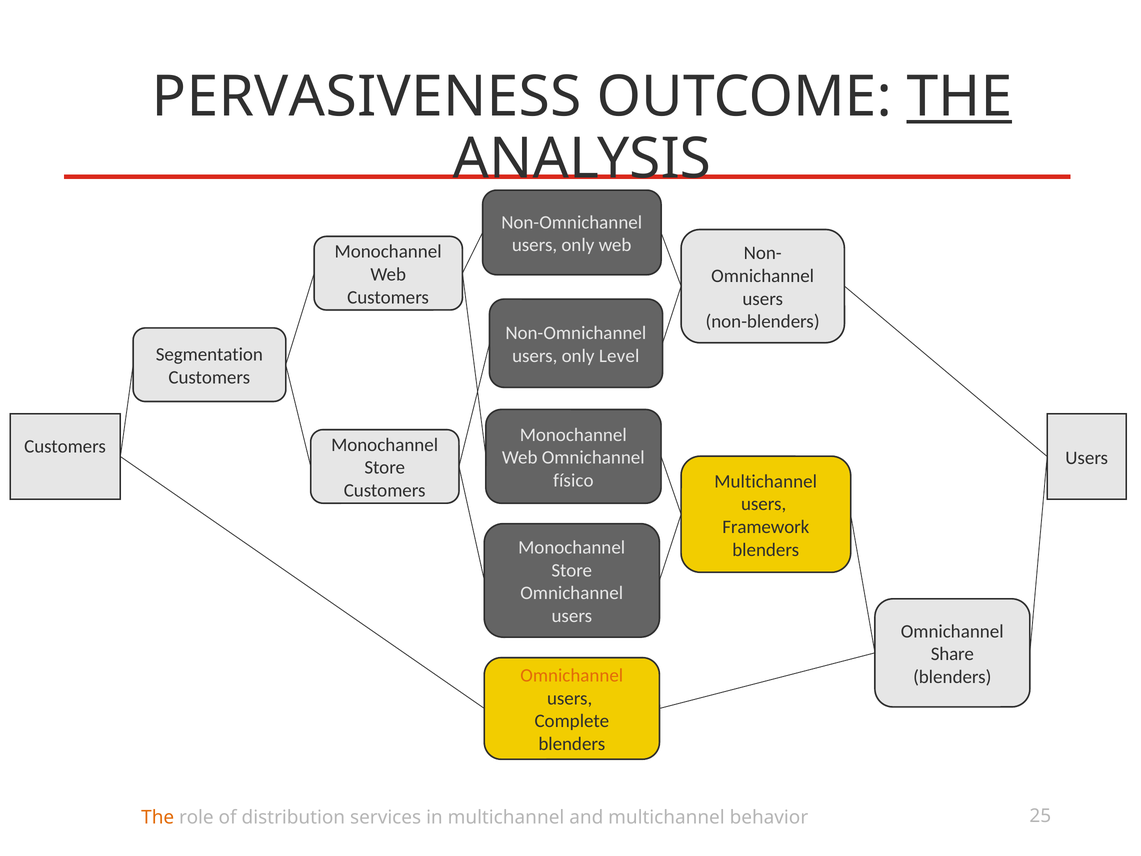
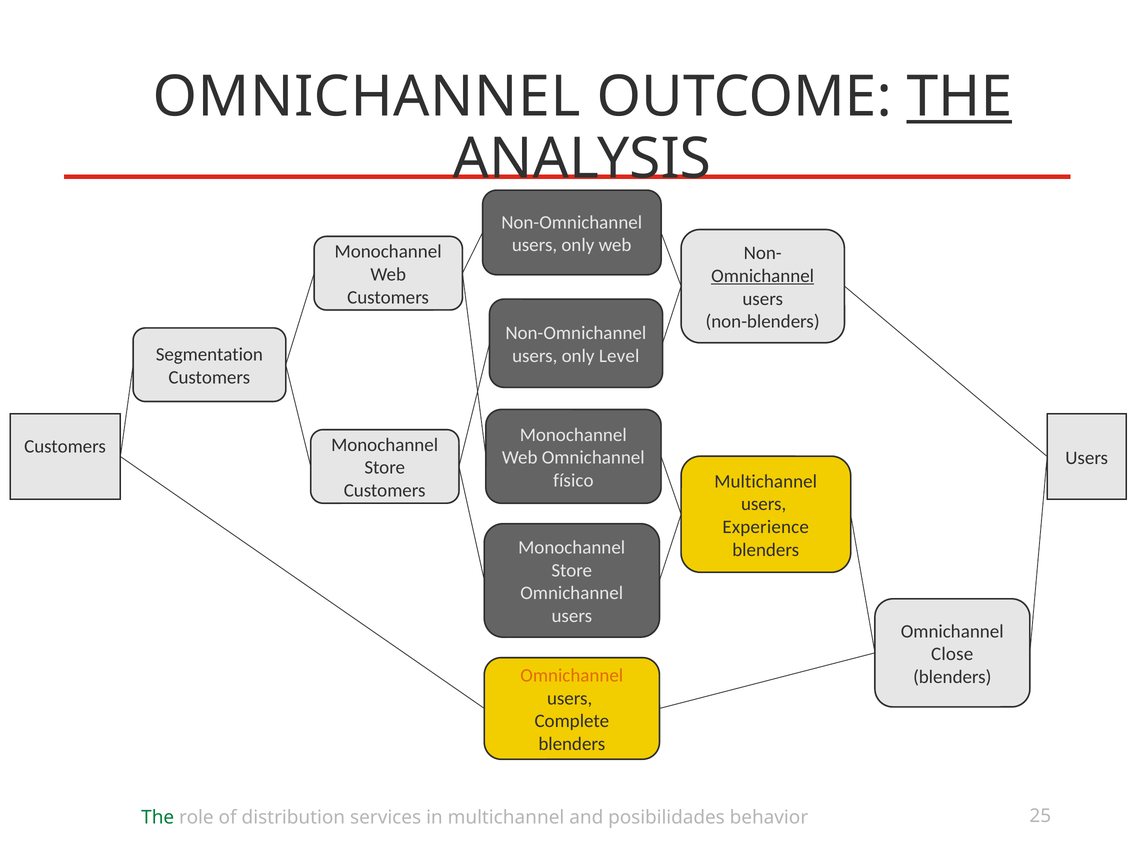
PERVASIVENESS at (367, 97): PERVASIVENESS -> OMNICHANNEL
Omnichannel at (763, 276) underline: none -> present
Framework: Framework -> Experience
Share: Share -> Close
The at (158, 817) colour: orange -> green
and multichannel: multichannel -> posibilidades
